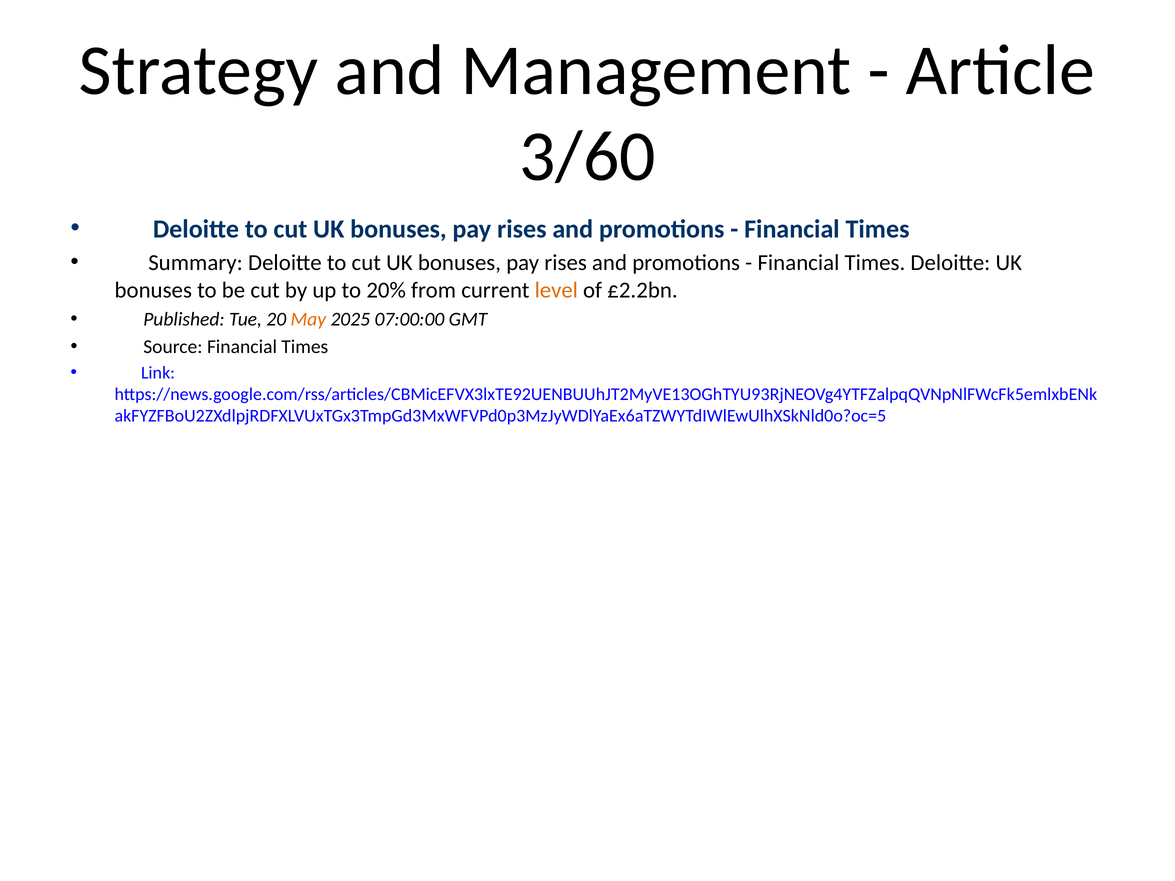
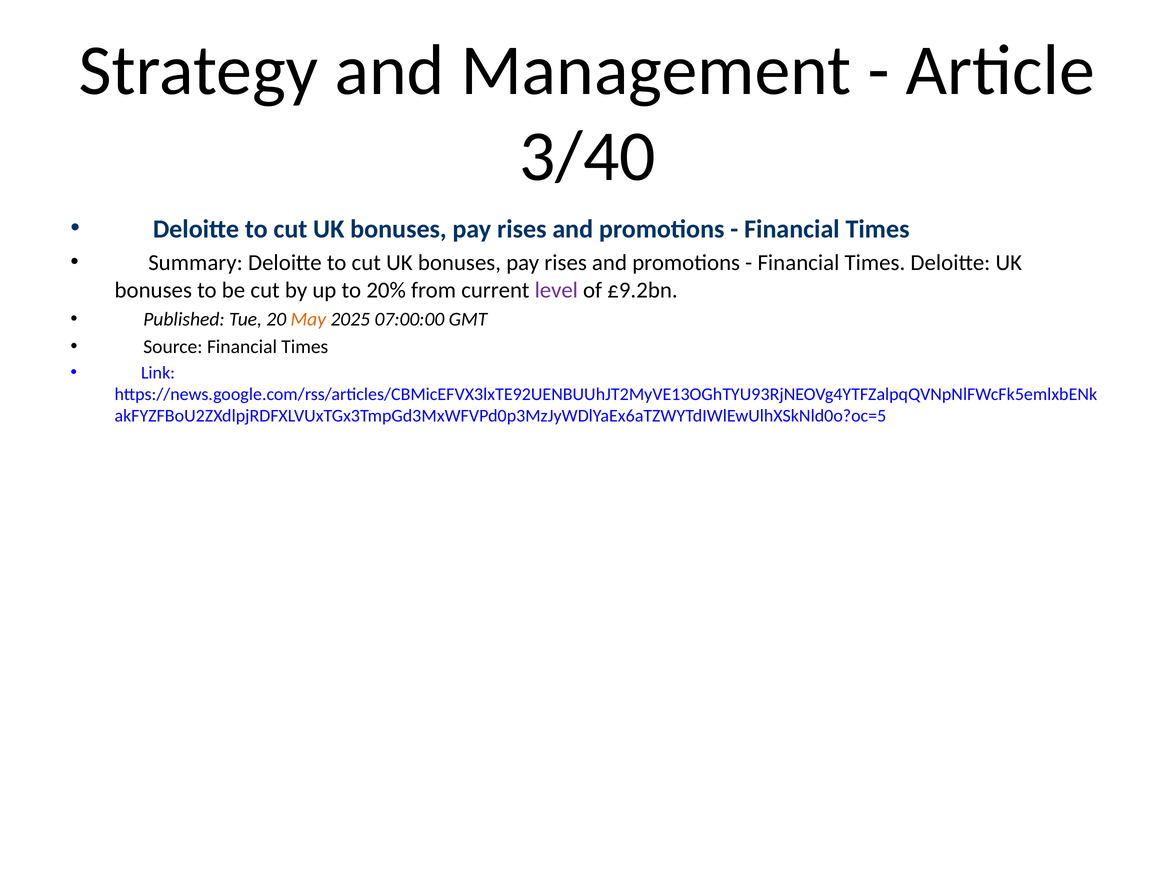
3/60: 3/60 -> 3/40
level colour: orange -> purple
£2.2bn: £2.2bn -> £9.2bn
